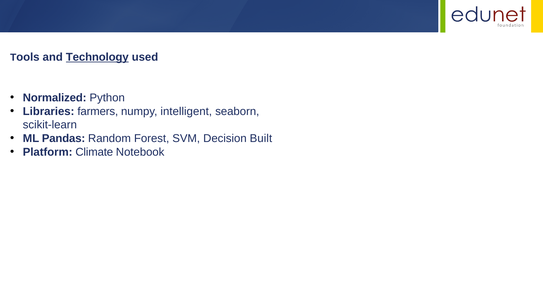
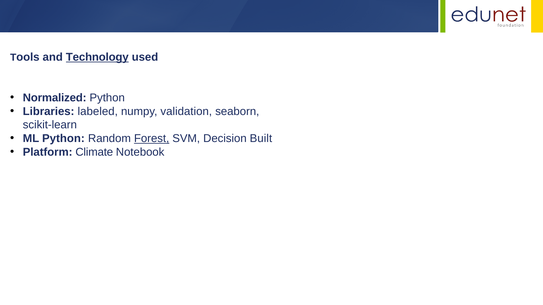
farmers: farmers -> labeled
intelligent: intelligent -> validation
ML Pandas: Pandas -> Python
Forest underline: none -> present
